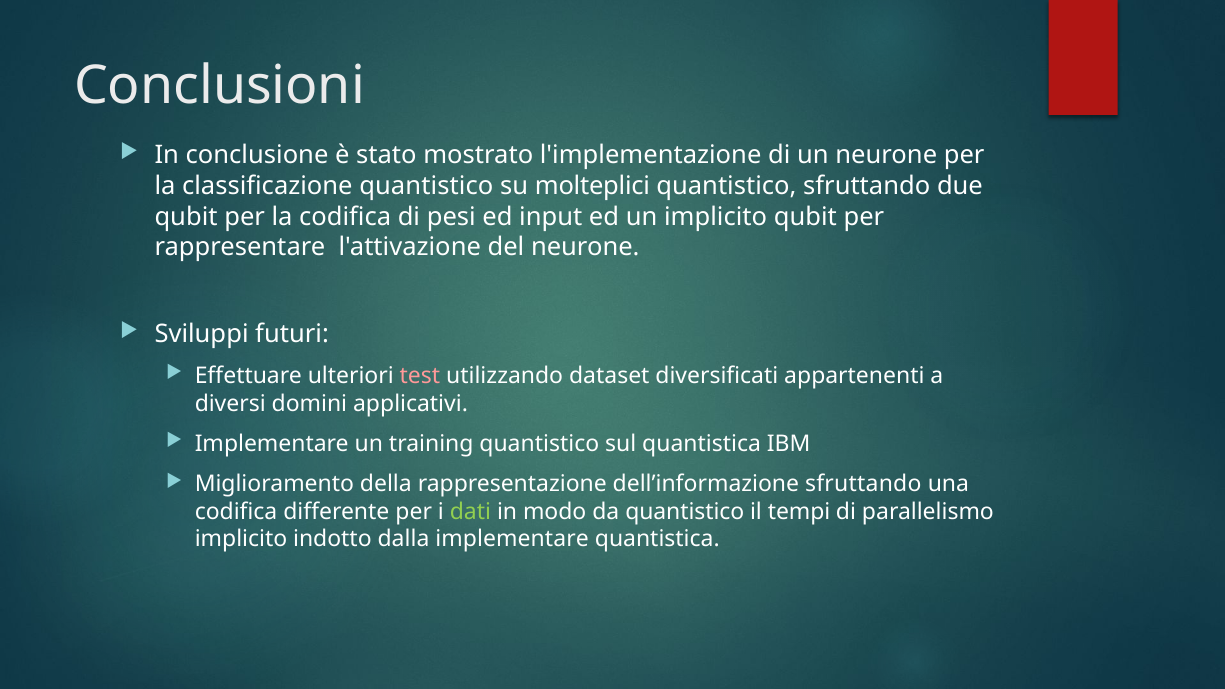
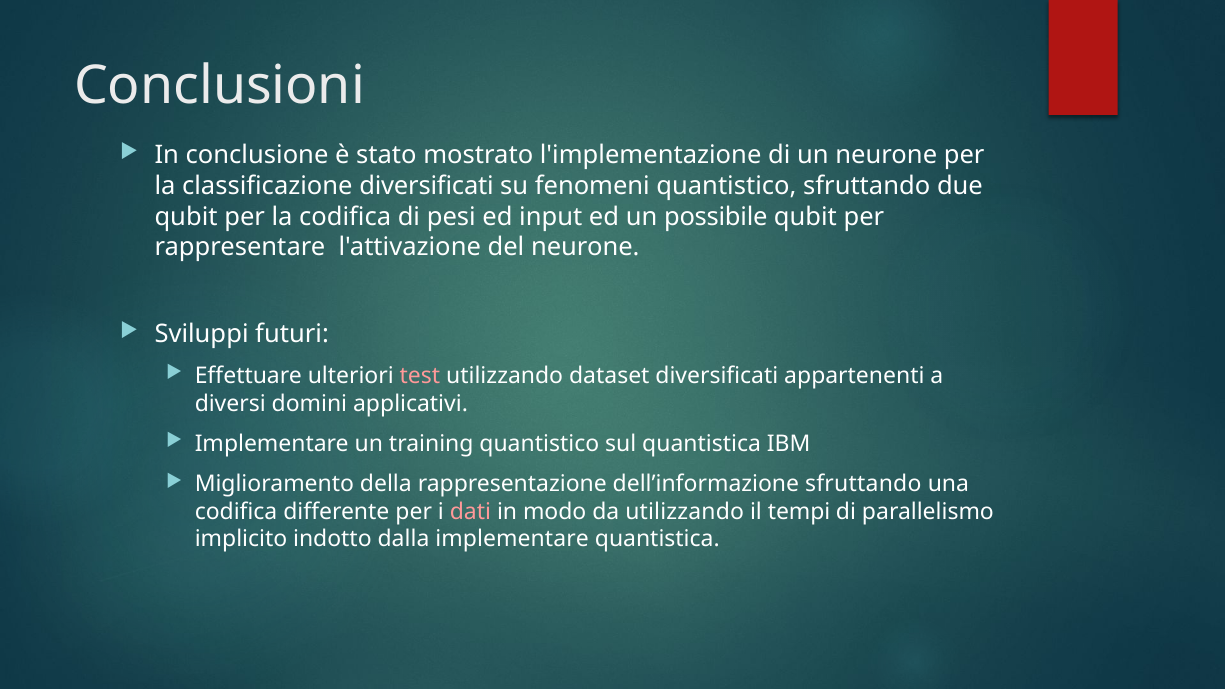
classificazione quantistico: quantistico -> diversificati
molteplici: molteplici -> fenomeni
un implicito: implicito -> possibile
dati colour: light green -> pink
da quantistico: quantistico -> utilizzando
